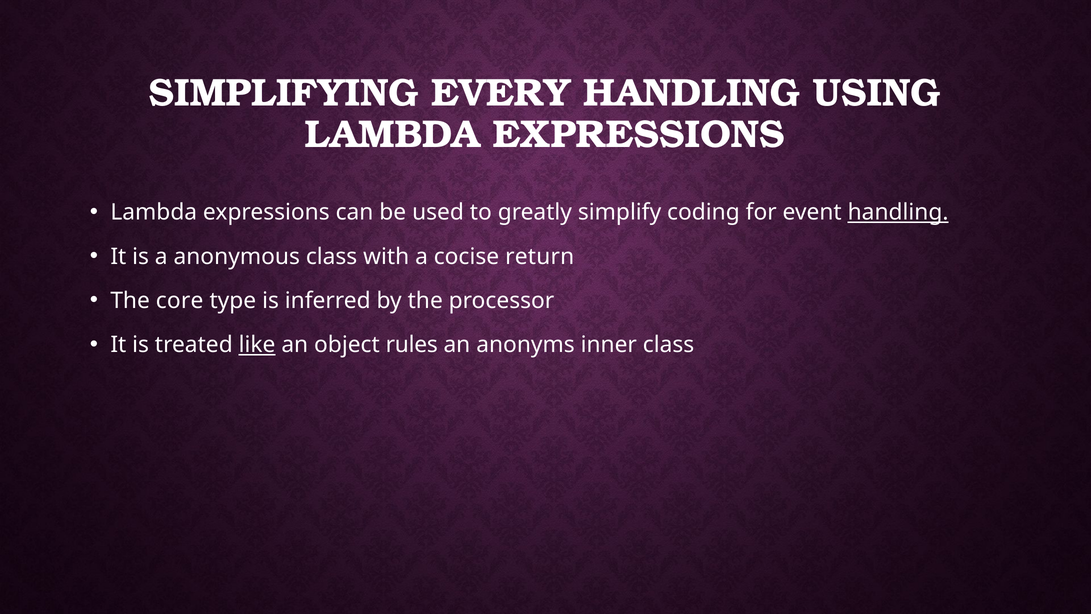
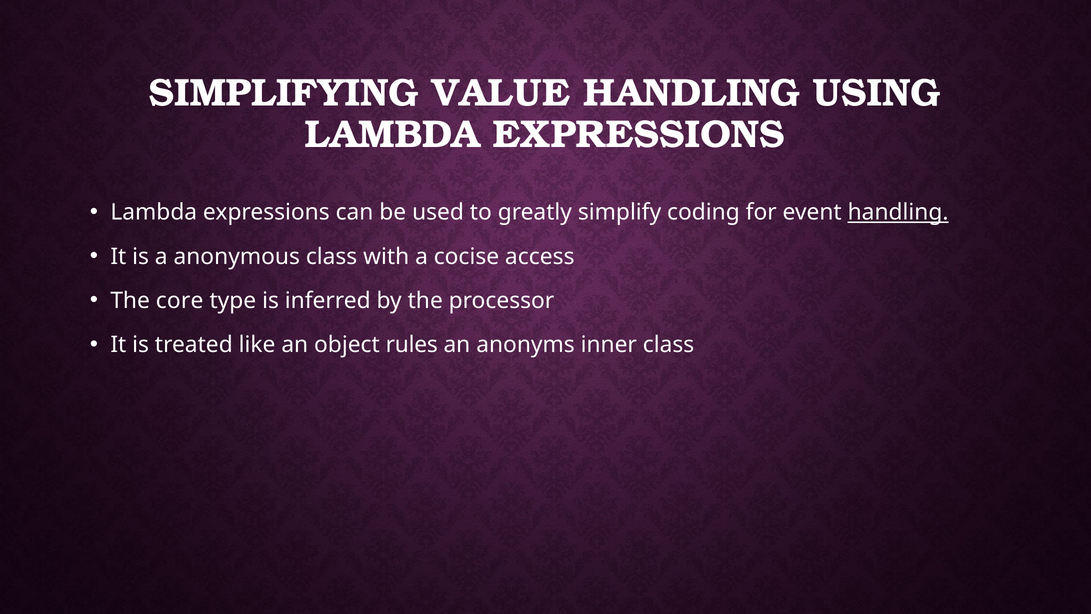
EVERY: EVERY -> VALUE
return: return -> access
like underline: present -> none
